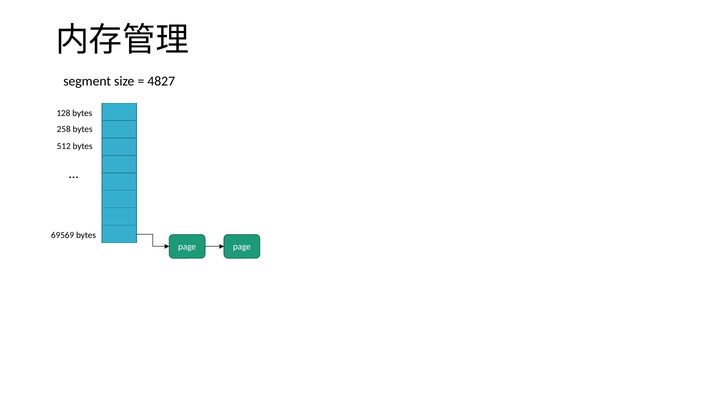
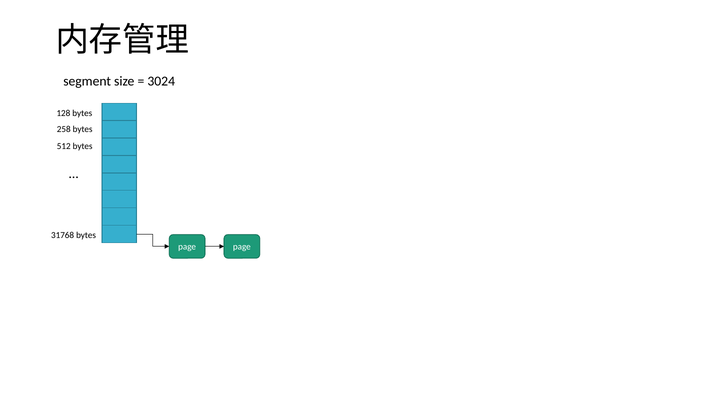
4827: 4827 -> 3024
69569: 69569 -> 31768
